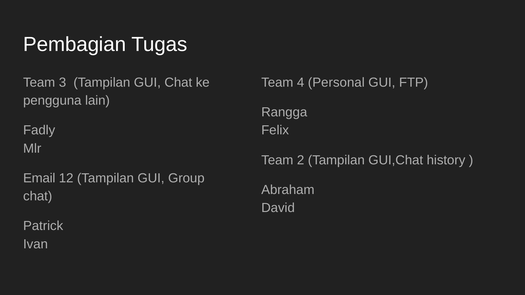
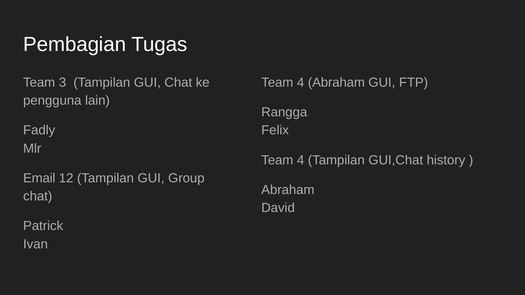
4 Personal: Personal -> Abraham
2 at (301, 160): 2 -> 4
